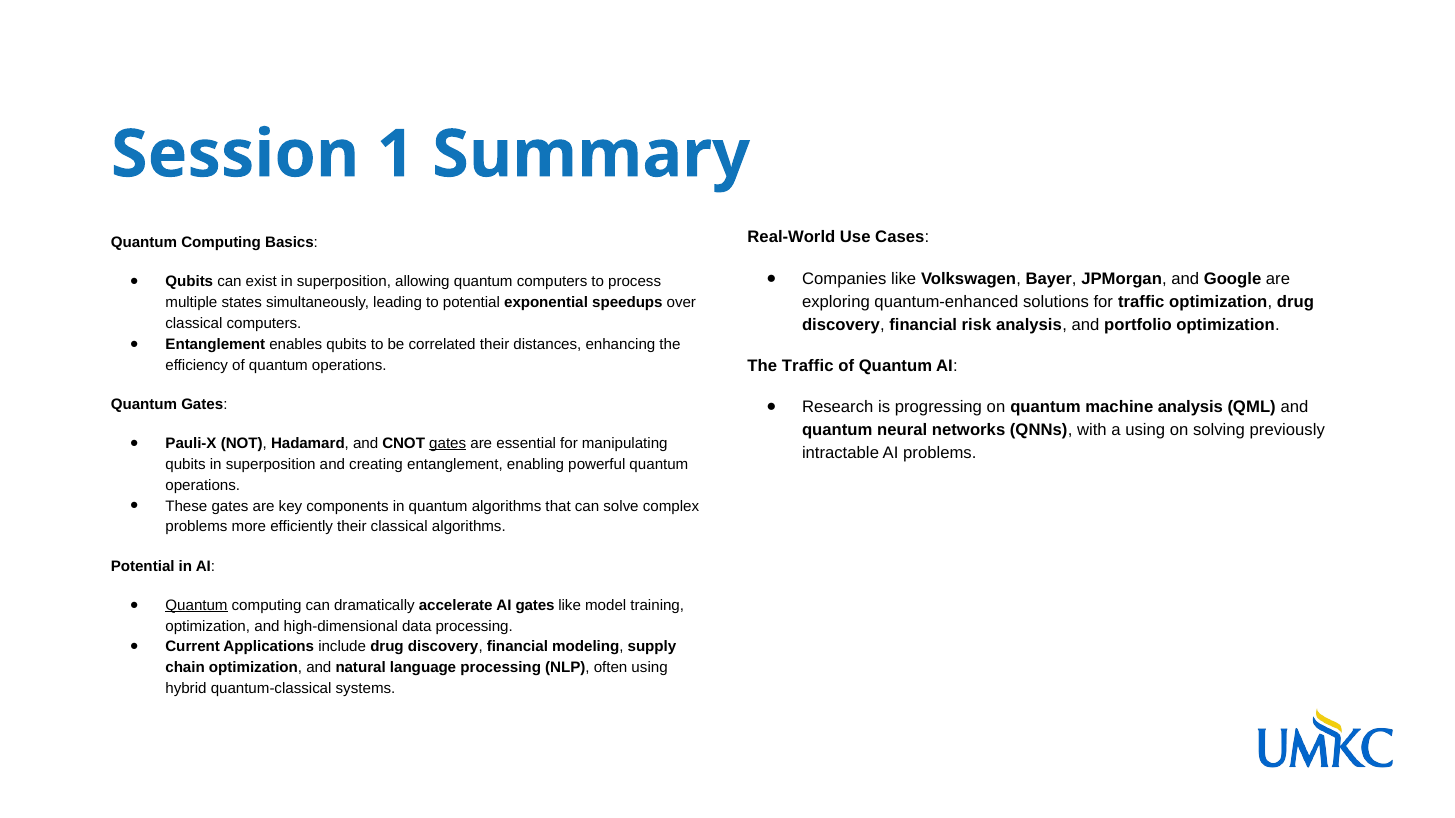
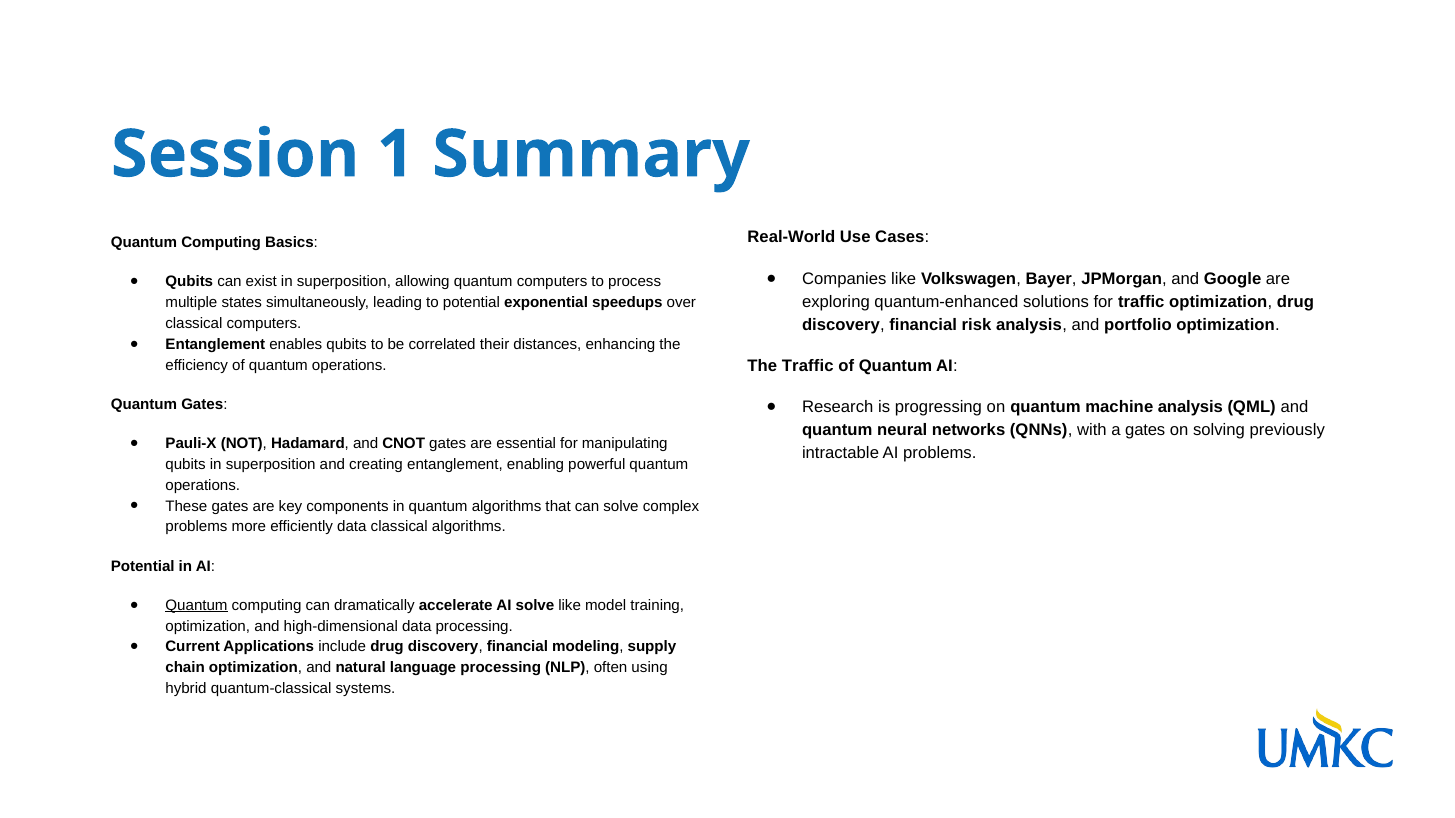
a using: using -> gates
gates at (448, 444) underline: present -> none
efficiently their: their -> data
AI gates: gates -> solve
